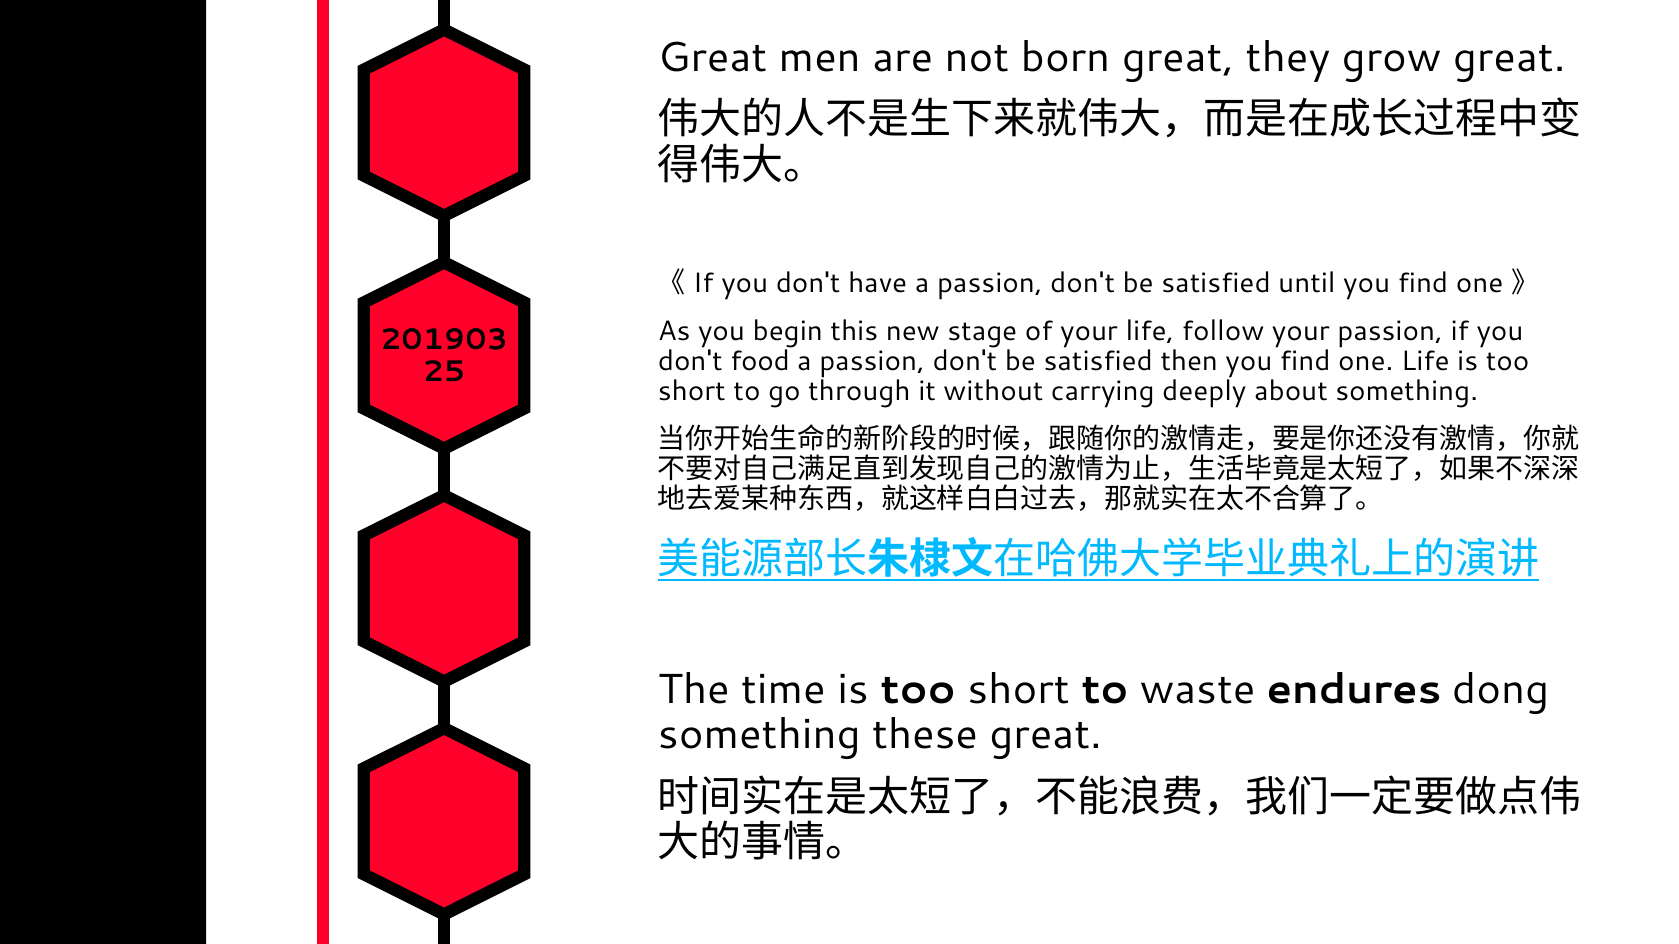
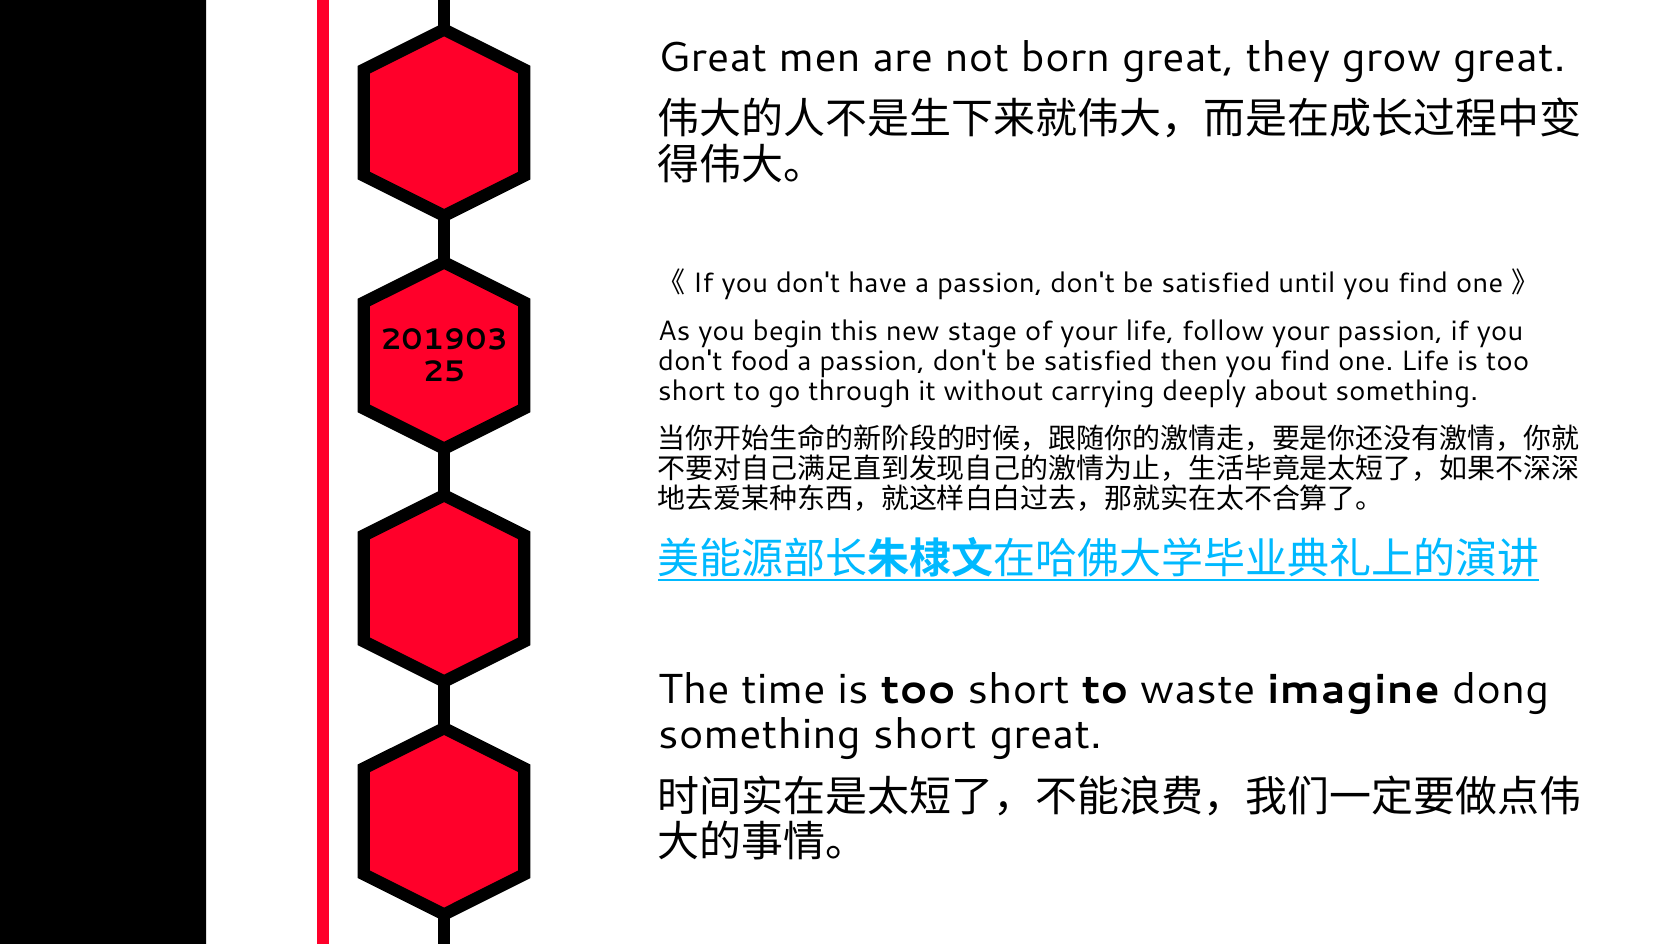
endures: endures -> imagine
something these: these -> short
